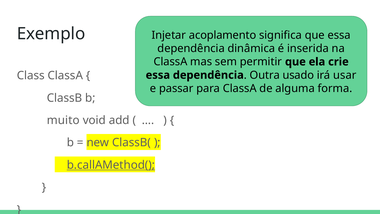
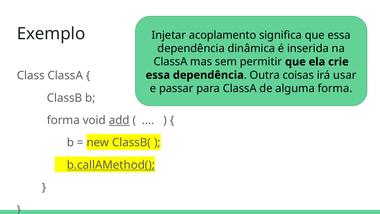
usado: usado -> coisas
muito at (63, 120): muito -> forma
add underline: none -> present
